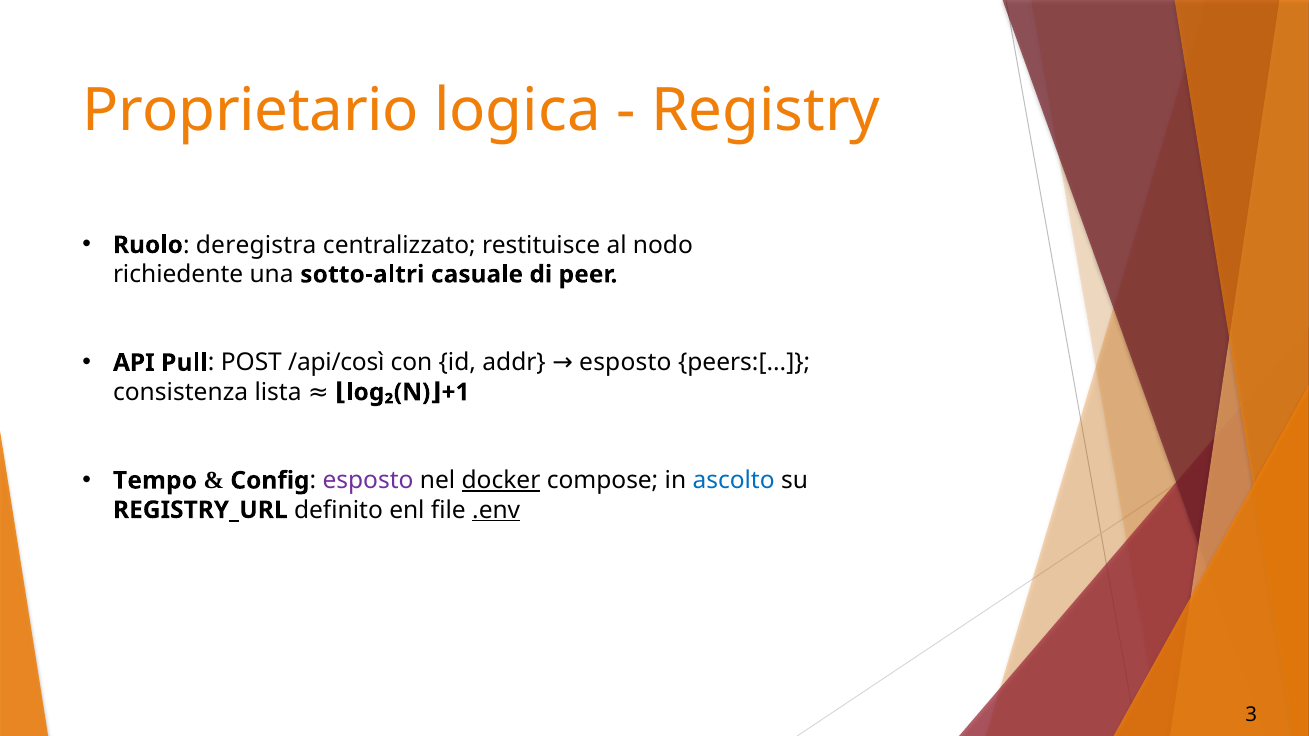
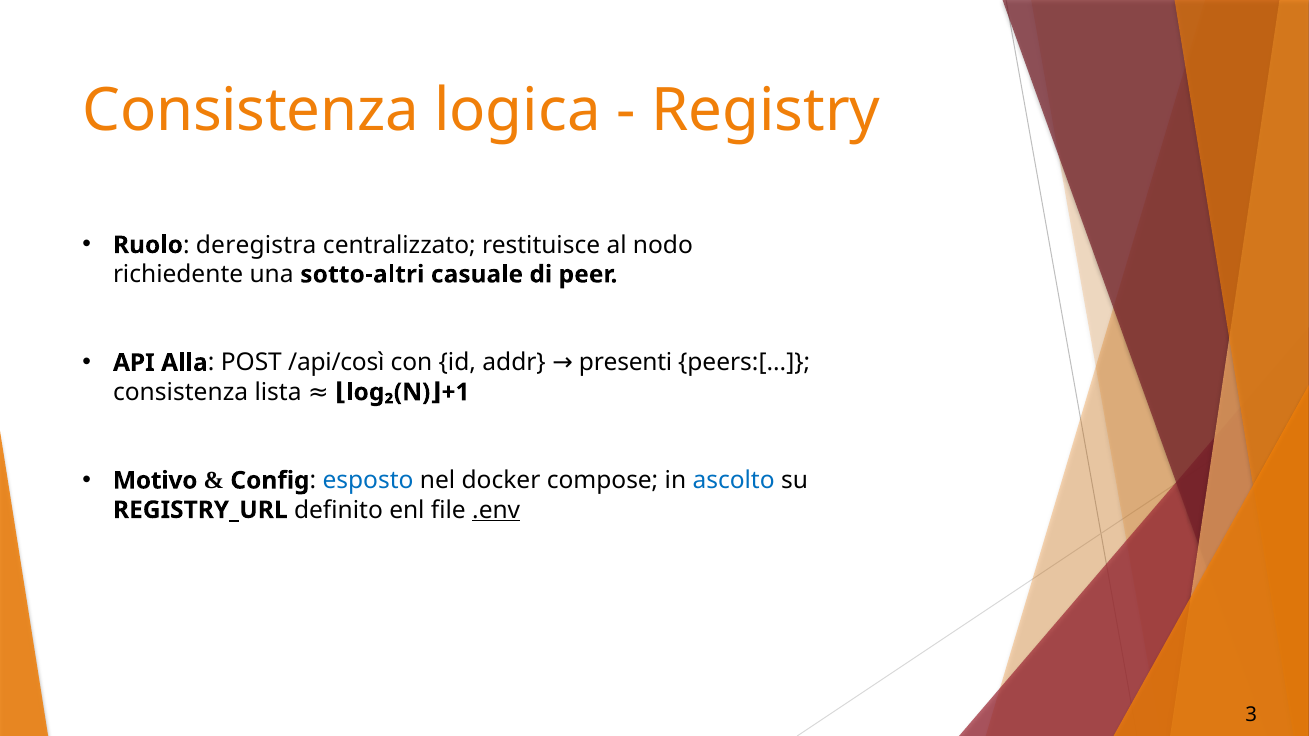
Proprietario at (251, 111): Proprietario -> Consistenza
Pull: Pull -> Alla
addr esposto: esposto -> presenti
Tempo: Tempo -> Motivo
esposto at (368, 481) colour: purple -> blue
docker underline: present -> none
